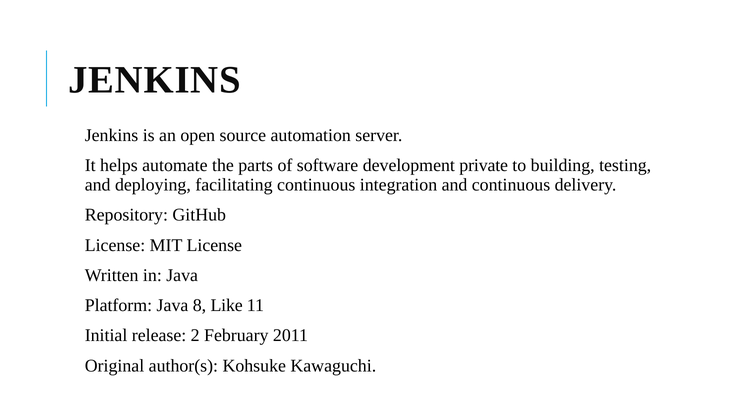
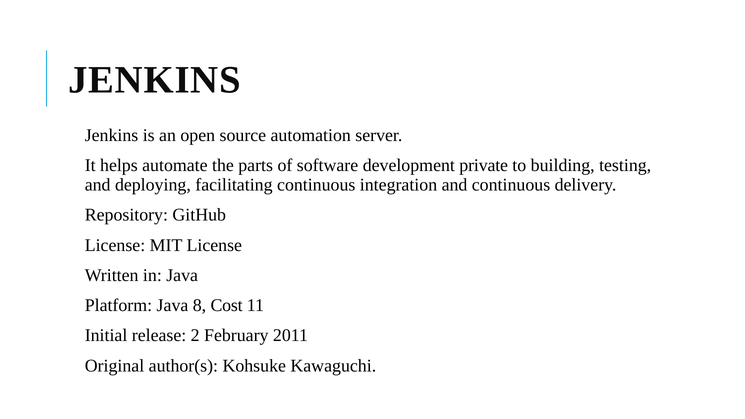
Like: Like -> Cost
